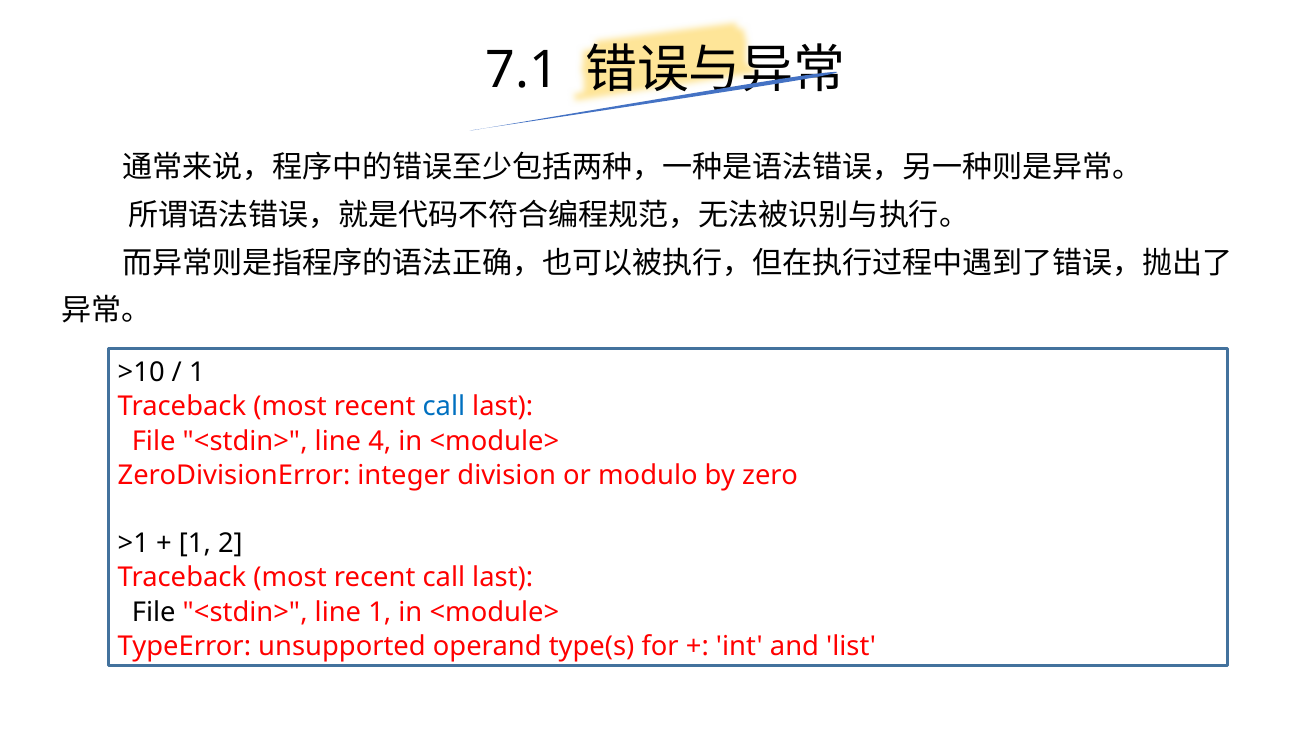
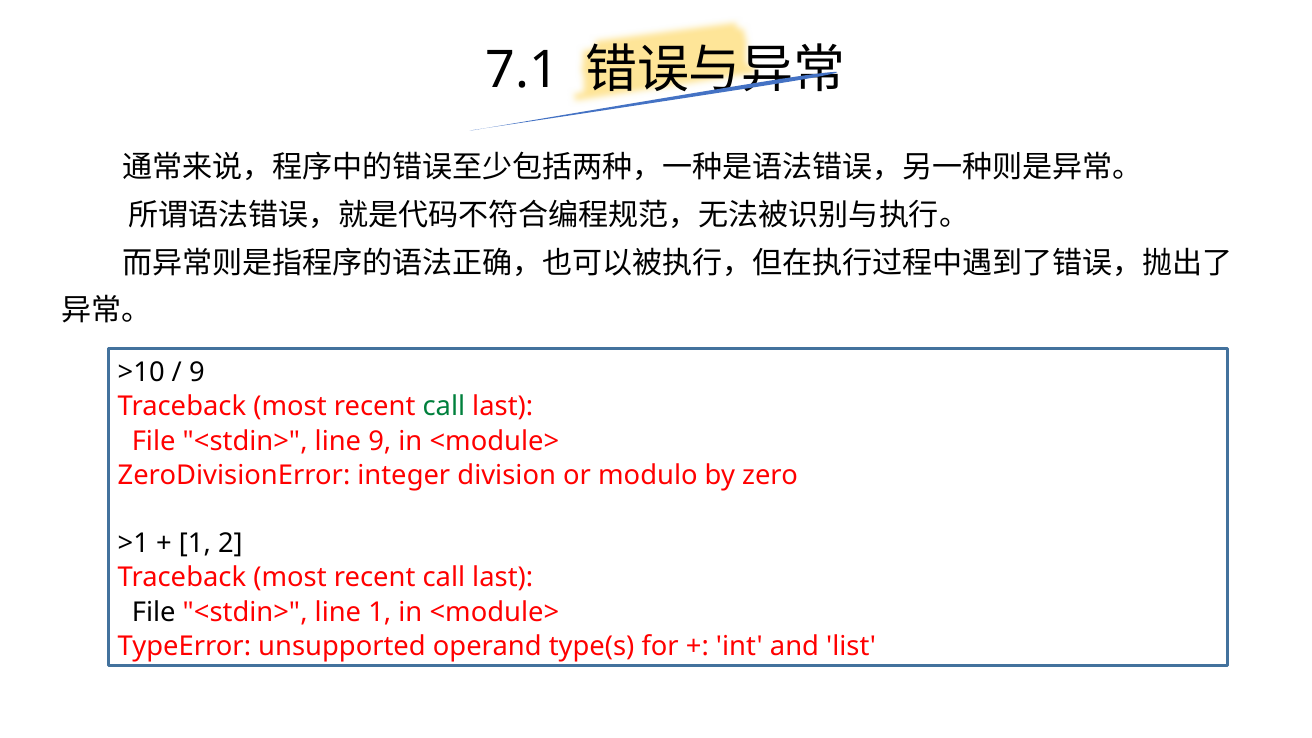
1 at (197, 373): 1 -> 9
call at (444, 407) colour: blue -> green
line 4: 4 -> 9
